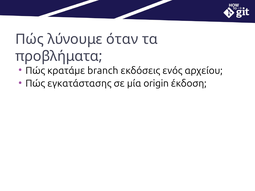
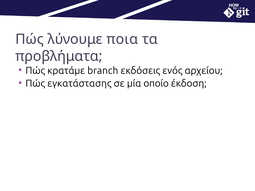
όταν: όταν -> ποια
origin: origin -> οποίο
